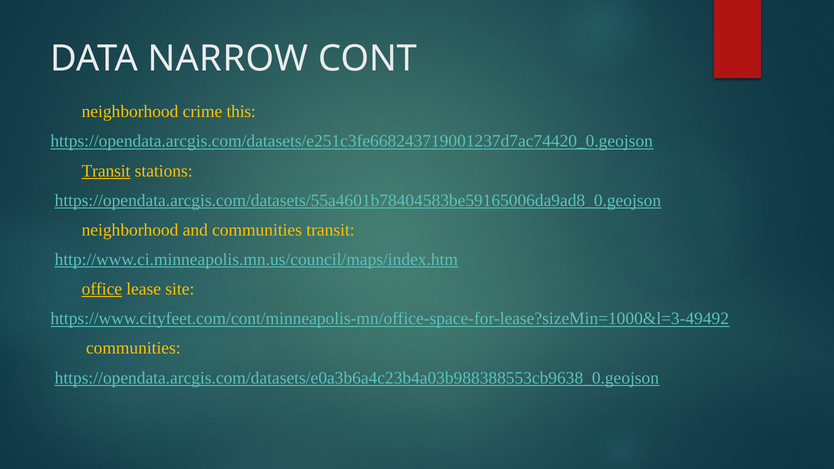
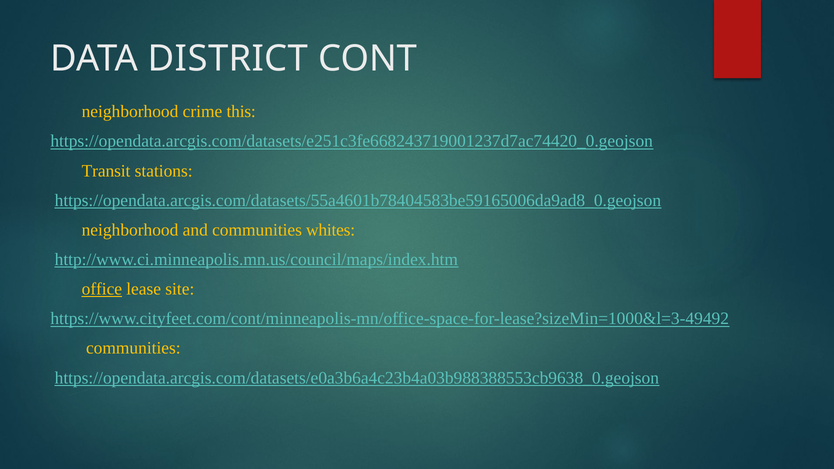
NARROW: NARROW -> DISTRICT
Transit at (106, 171) underline: present -> none
communities transit: transit -> whites
